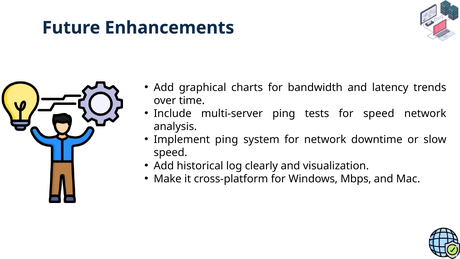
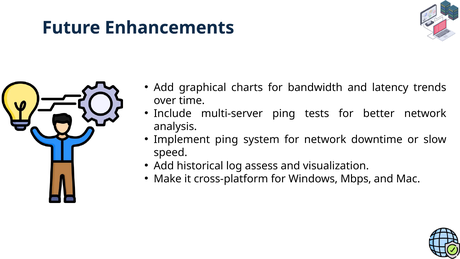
for speed: speed -> better
clearly: clearly -> assess
